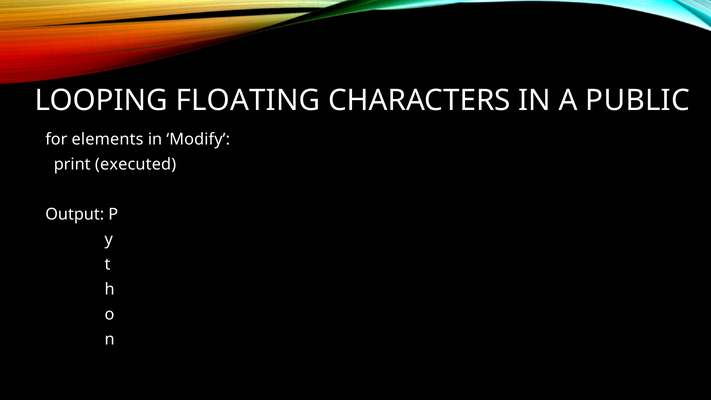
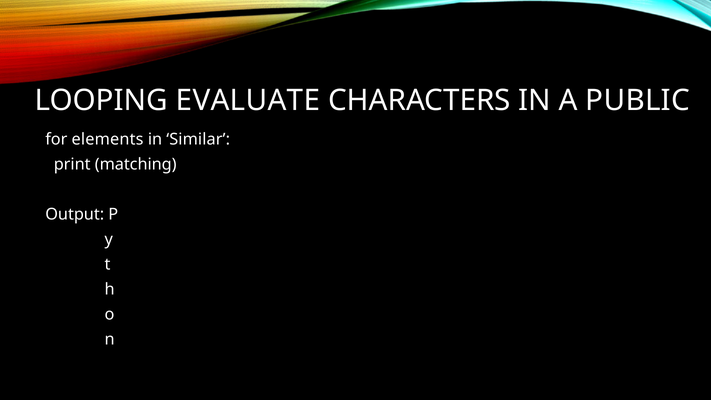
FLOATING: FLOATING -> EVALUATE
Modify: Modify -> Similar
executed: executed -> matching
